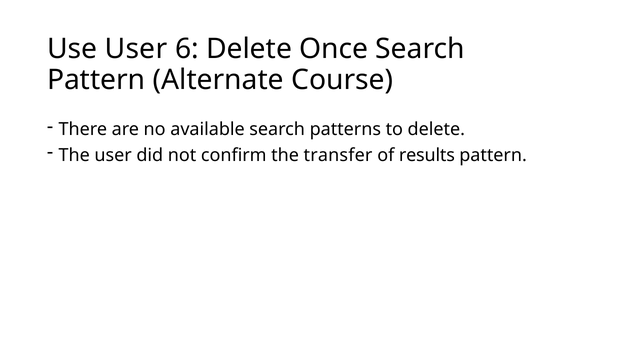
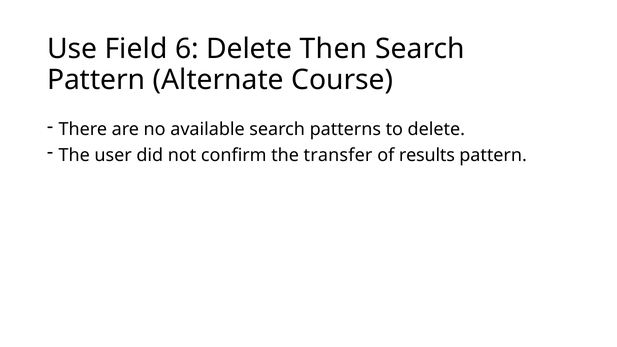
Use User: User -> Field
Once: Once -> Then
